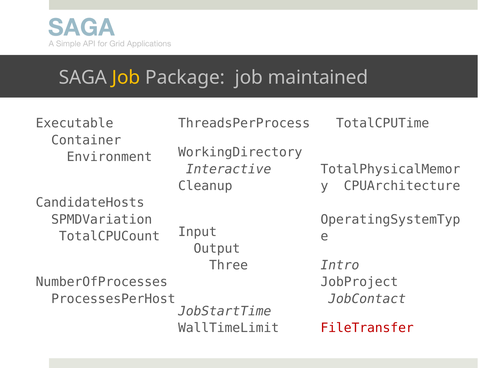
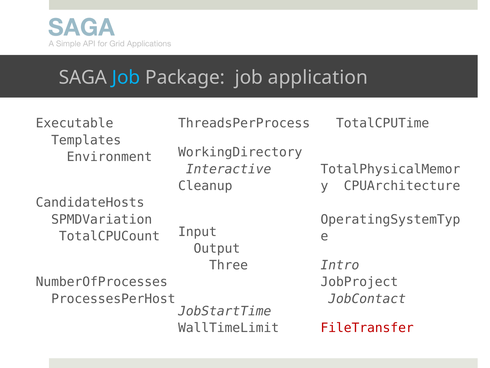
Job at (126, 77) colour: yellow -> light blue
maintained: maintained -> application
Container: Container -> Templates
